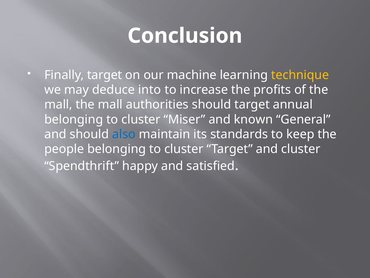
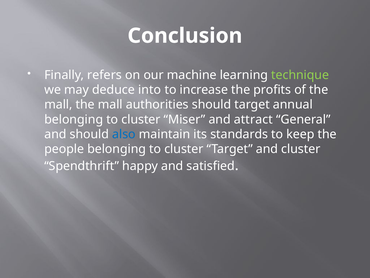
Finally target: target -> refers
technique colour: yellow -> light green
known: known -> attract
